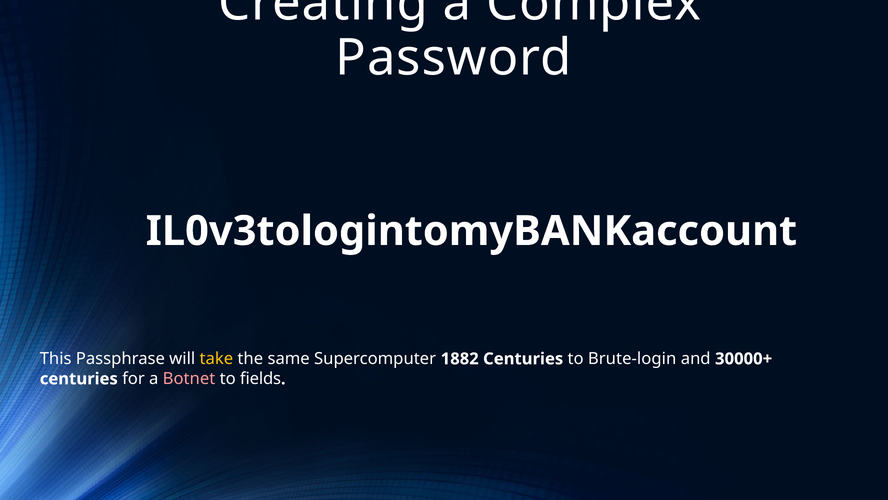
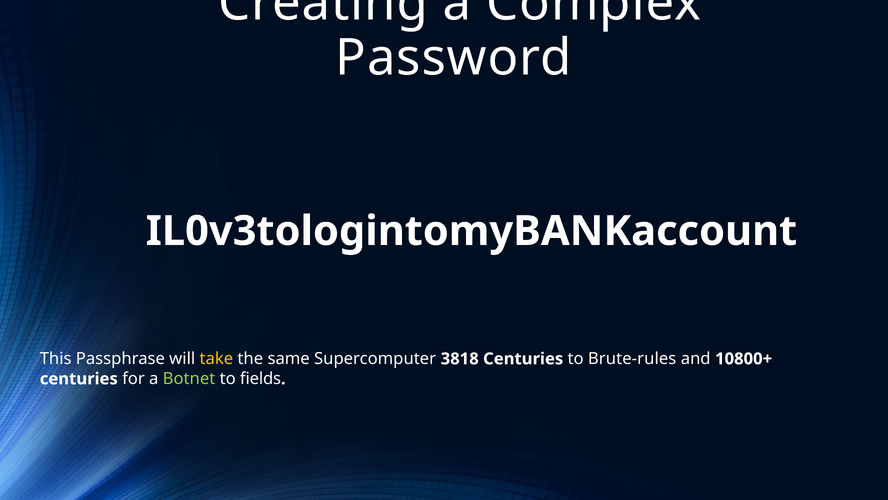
1882: 1882 -> 3818
Brute-login: Brute-login -> Brute-rules
30000+: 30000+ -> 10800+
Botnet colour: pink -> light green
